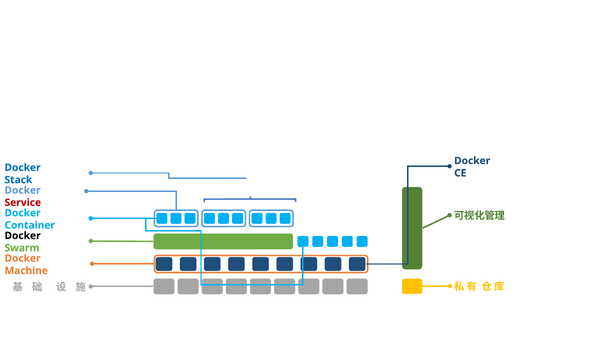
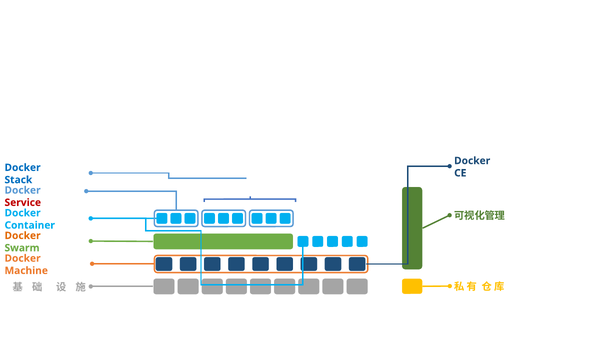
Docker at (23, 236) colour: black -> orange
